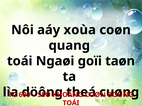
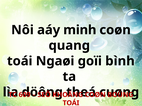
xoùa: xoùa -> minh
taøn: taøn -> bình
